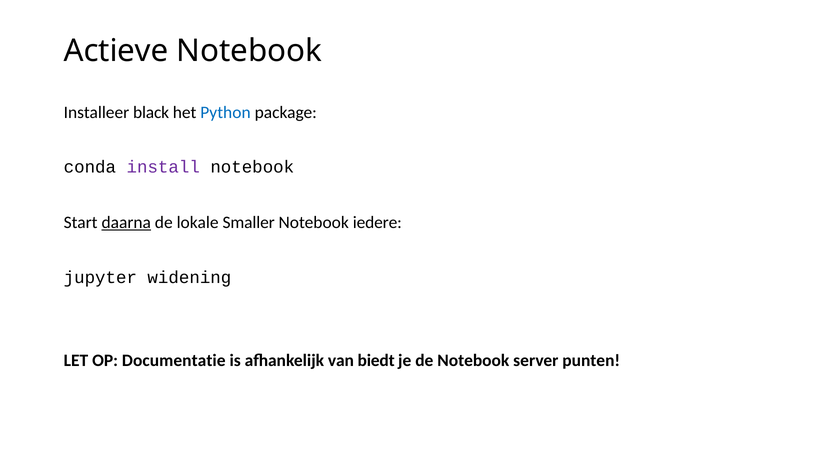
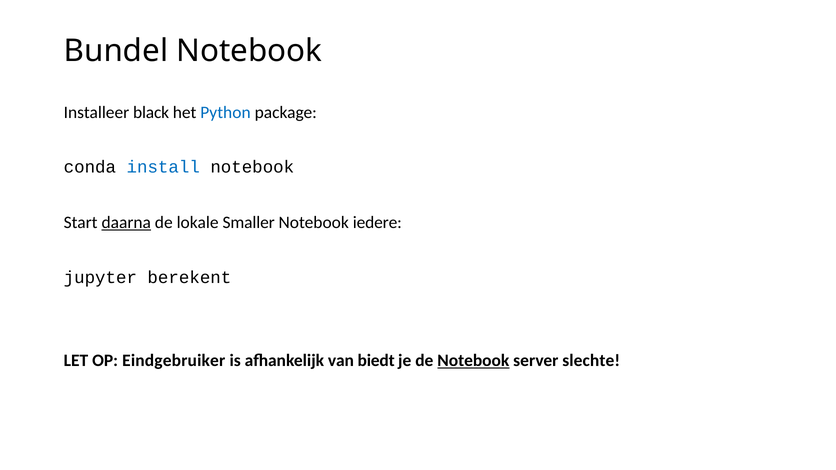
Actieve: Actieve -> Bundel
install colour: purple -> blue
widening: widening -> berekent
Documentatie: Documentatie -> Eindgebruiker
Notebook at (473, 361) underline: none -> present
punten: punten -> slechte
